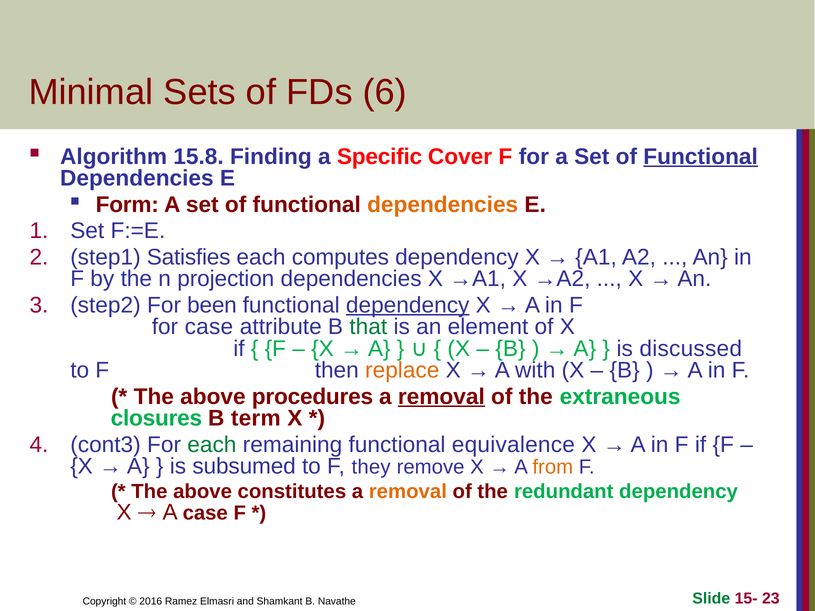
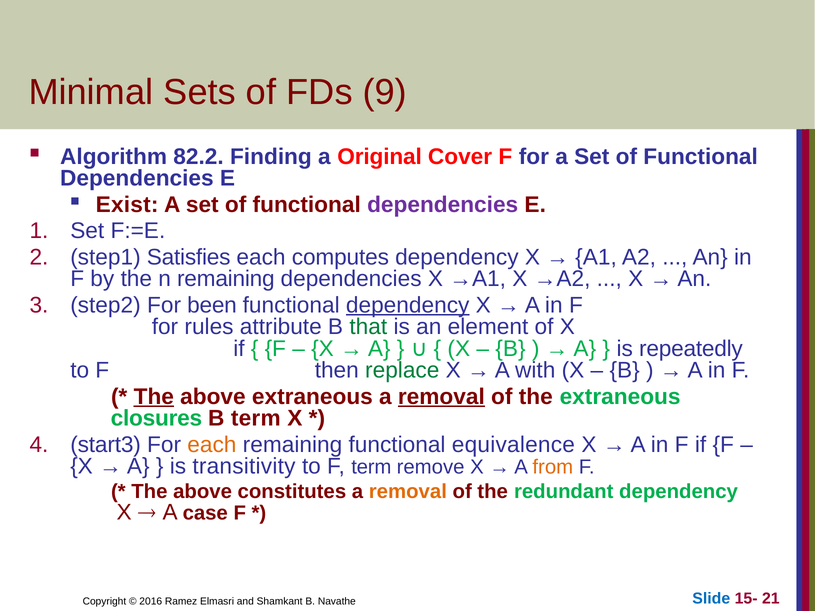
6: 6 -> 9
15.8: 15.8 -> 82.2
Specific: Specific -> Original
Functional at (701, 157) underline: present -> none
Form: Form -> Exist
dependencies at (443, 205) colour: orange -> purple
n projection: projection -> remaining
for case: case -> rules
discussed: discussed -> repeatedly
replace colour: orange -> green
The at (154, 397) underline: none -> present
above procedures: procedures -> extraneous
cont3: cont3 -> start3
each at (212, 445) colour: green -> orange
subsumed: subsumed -> transitivity
F they: they -> term
Slide colour: green -> blue
23: 23 -> 21
